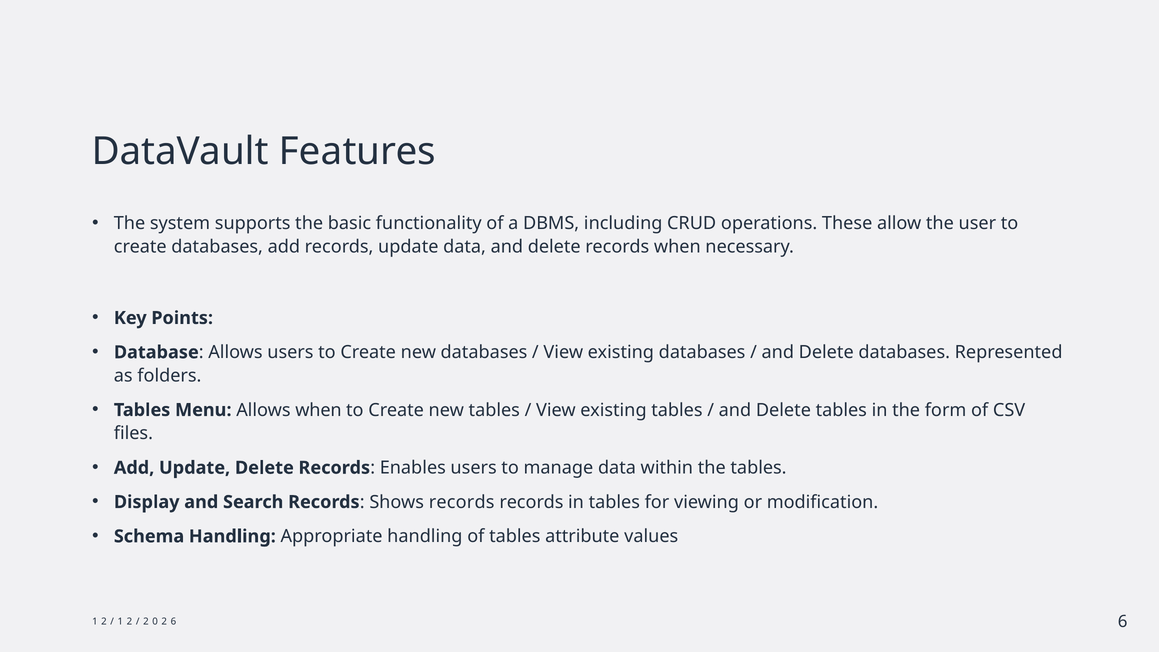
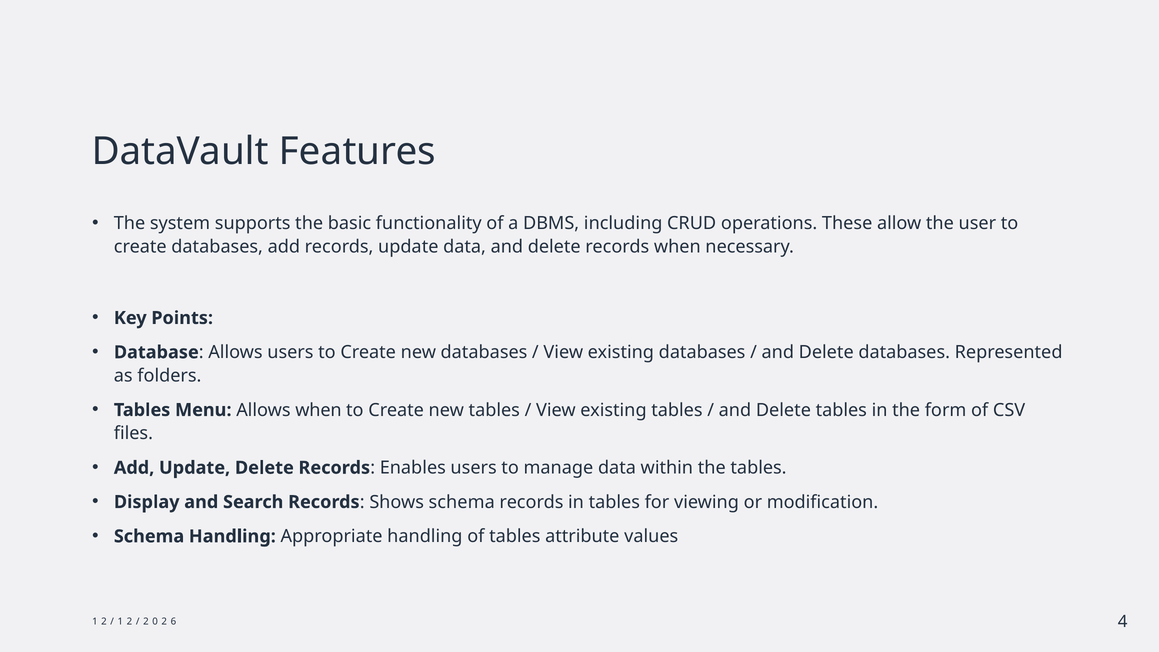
Shows records: records -> schema
6 at (1123, 621): 6 -> 4
